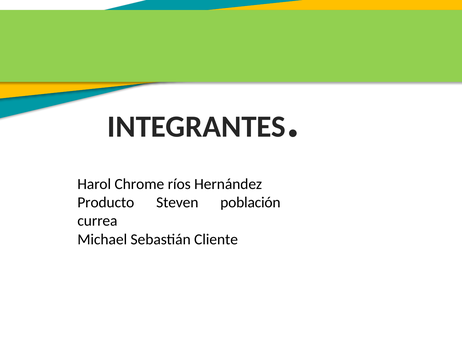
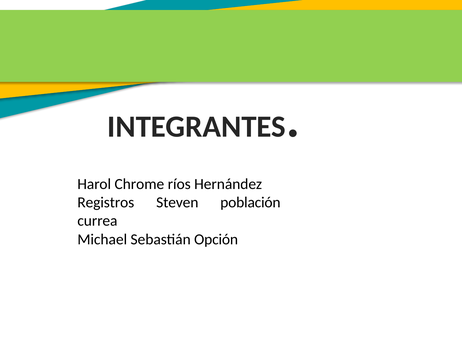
Producto: Producto -> Registros
Cliente: Cliente -> Opción
